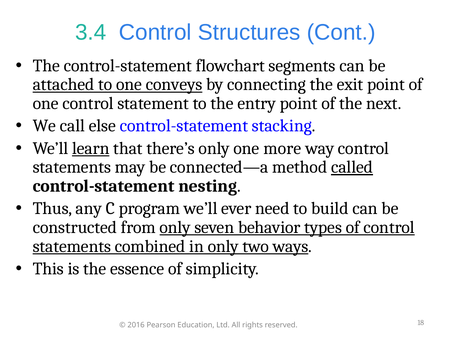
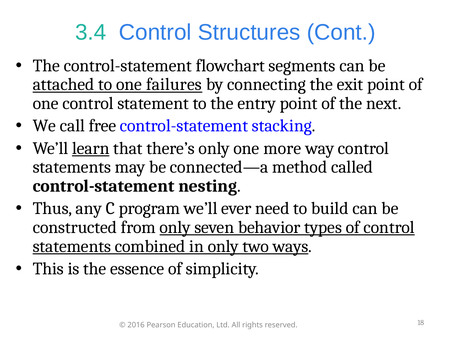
conveys: conveys -> failures
else: else -> free
called underline: present -> none
